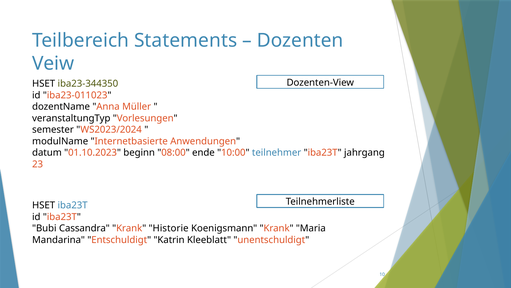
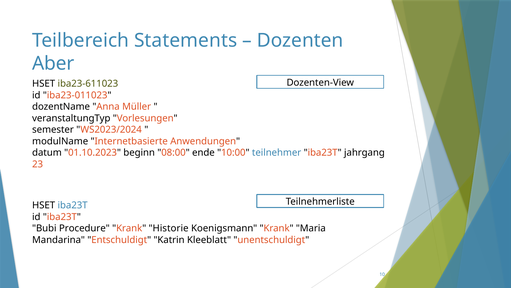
Veiw: Veiw -> Aber
iba23-344350: iba23-344350 -> iba23-611023
Cassandra: Cassandra -> Procedure
